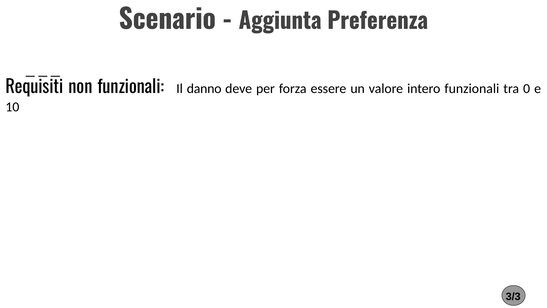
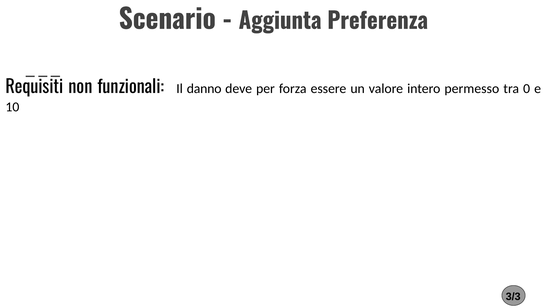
intero funzionali: funzionali -> permesso
